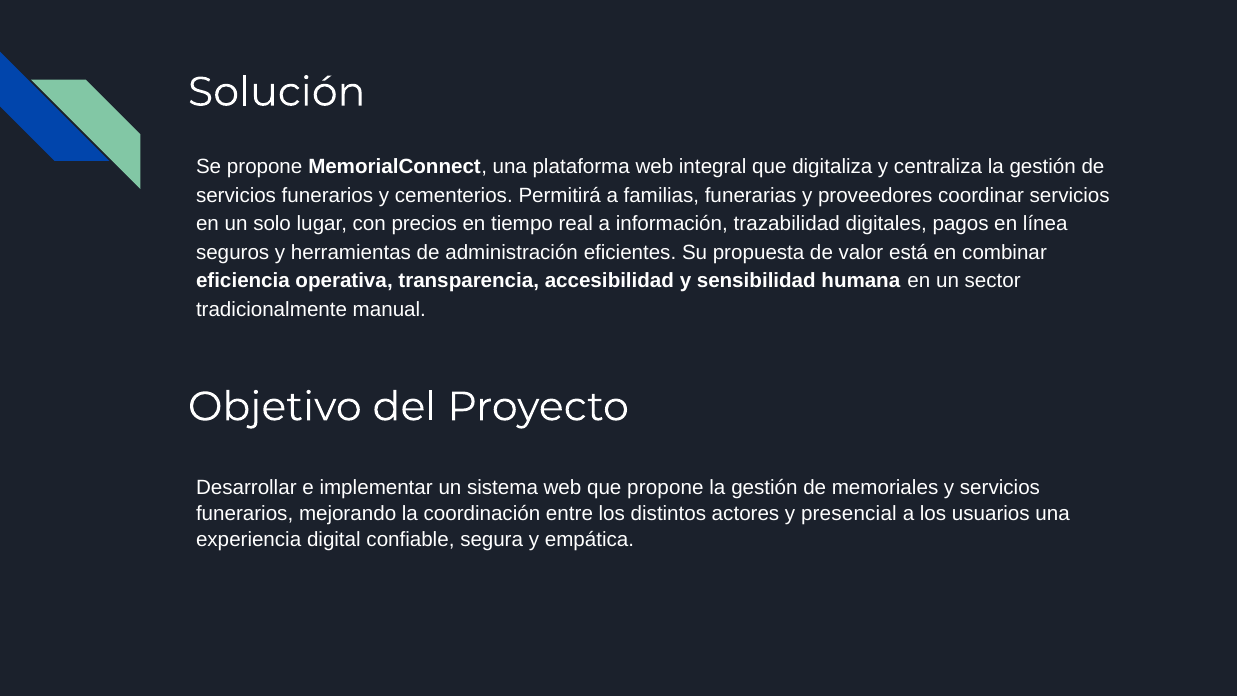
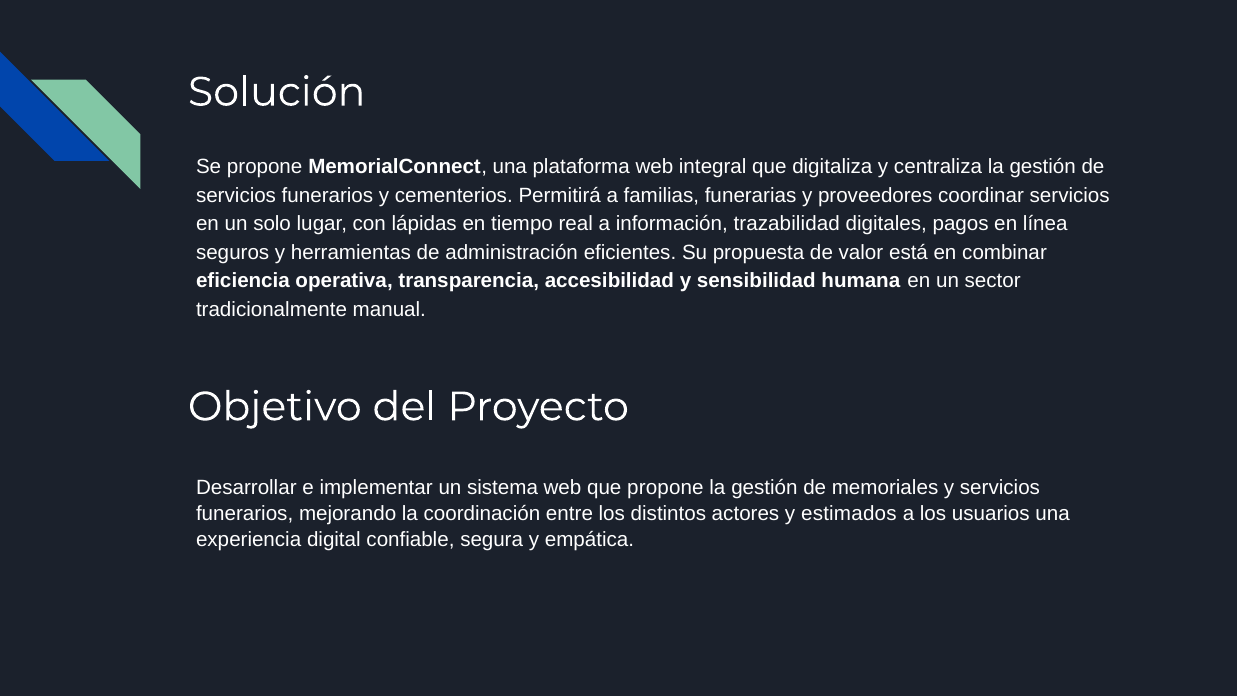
precios: precios -> lápidas
presencial: presencial -> estimados
